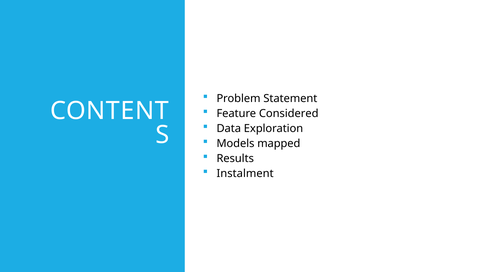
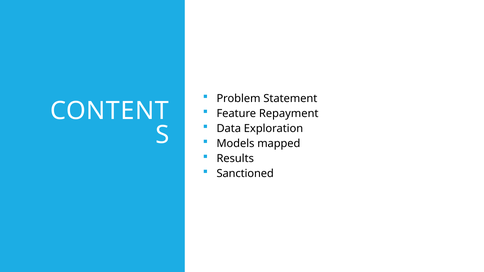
Considered: Considered -> Repayment
Instalment: Instalment -> Sanctioned
